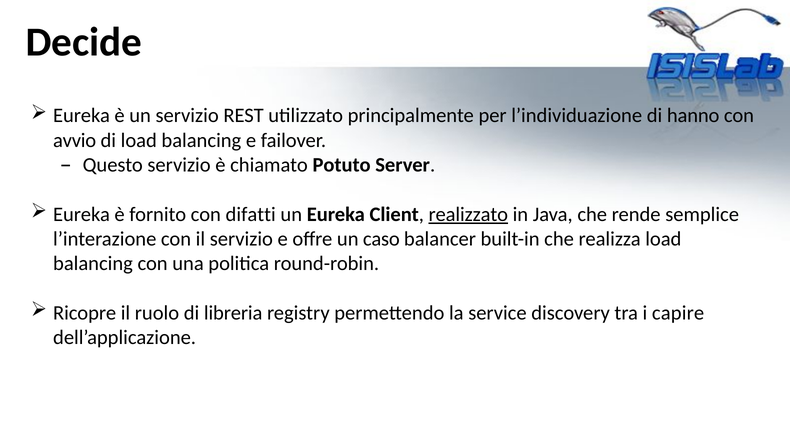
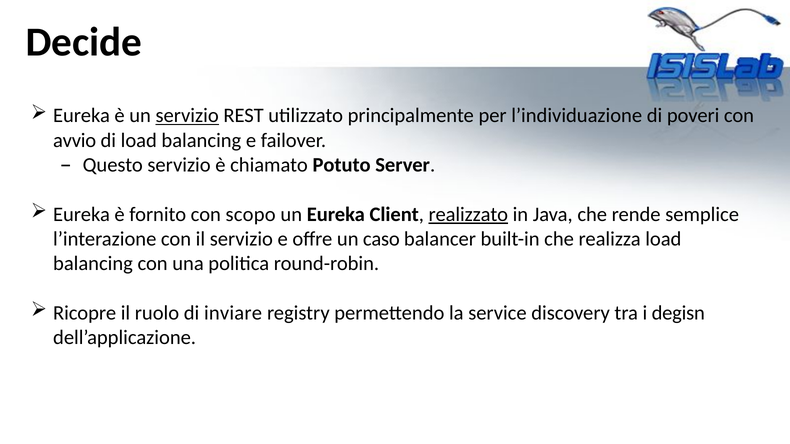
servizio at (187, 116) underline: none -> present
hanno: hanno -> poveri
difatti: difatti -> scopo
libreria: libreria -> inviare
capire: capire -> degisn
